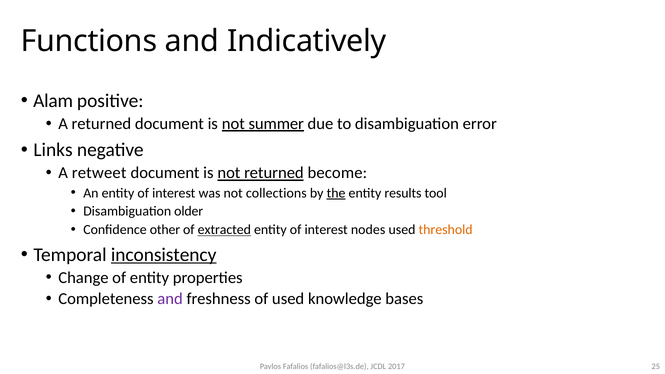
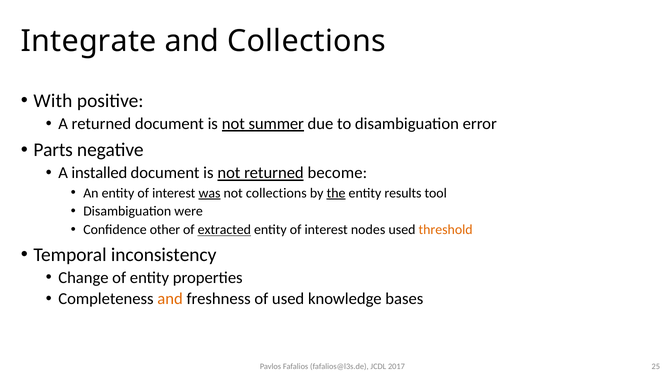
Functions: Functions -> Integrate
and Indicatively: Indicatively -> Collections
Alam: Alam -> With
Links: Links -> Parts
retweet: retweet -> installed
was underline: none -> present
older: older -> were
inconsistency underline: present -> none
and at (170, 299) colour: purple -> orange
